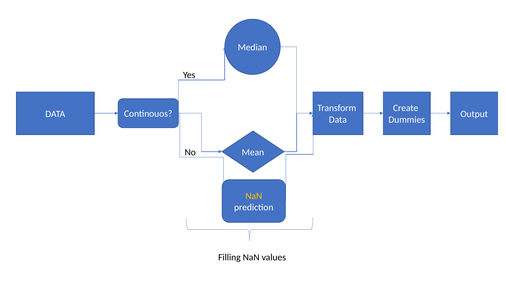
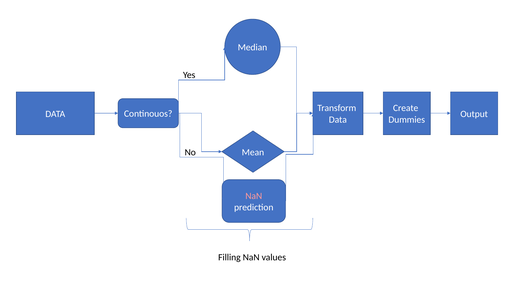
NaN at (254, 196) colour: yellow -> pink
